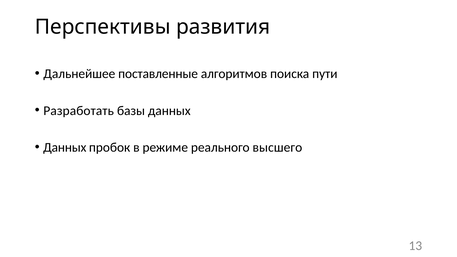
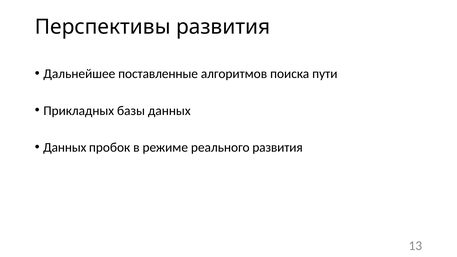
Разработать: Разработать -> Прикладных
реального высшего: высшего -> развития
